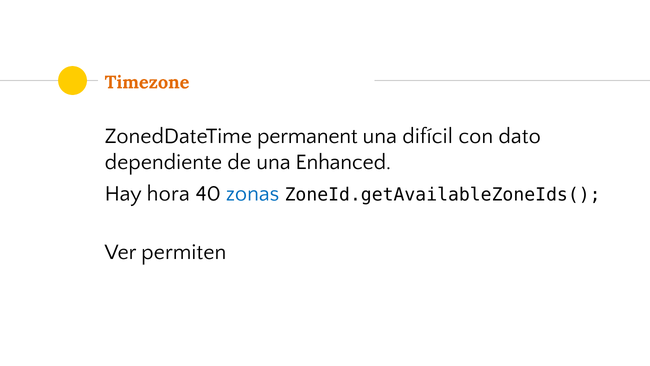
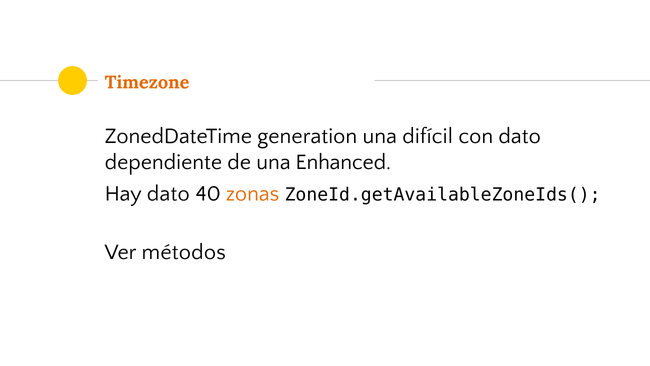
permanent: permanent -> generation
Hay hora: hora -> dato
zonas colour: blue -> orange
permiten: permiten -> métodos
